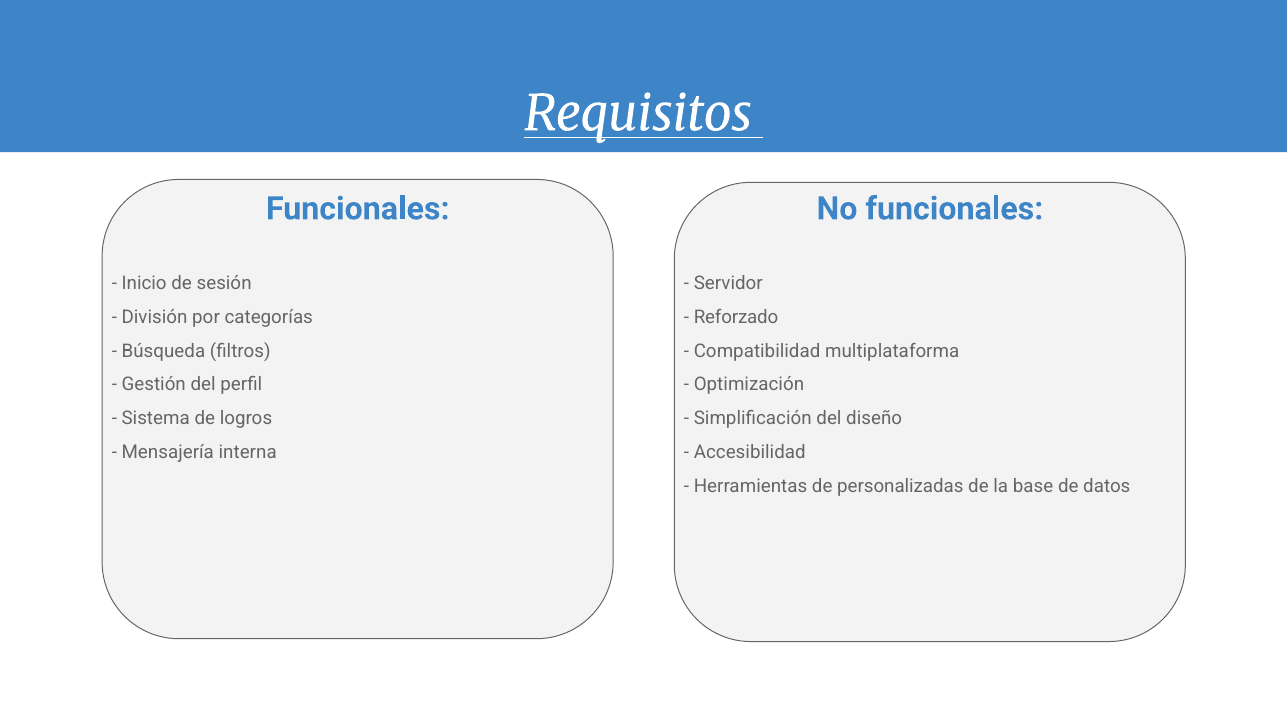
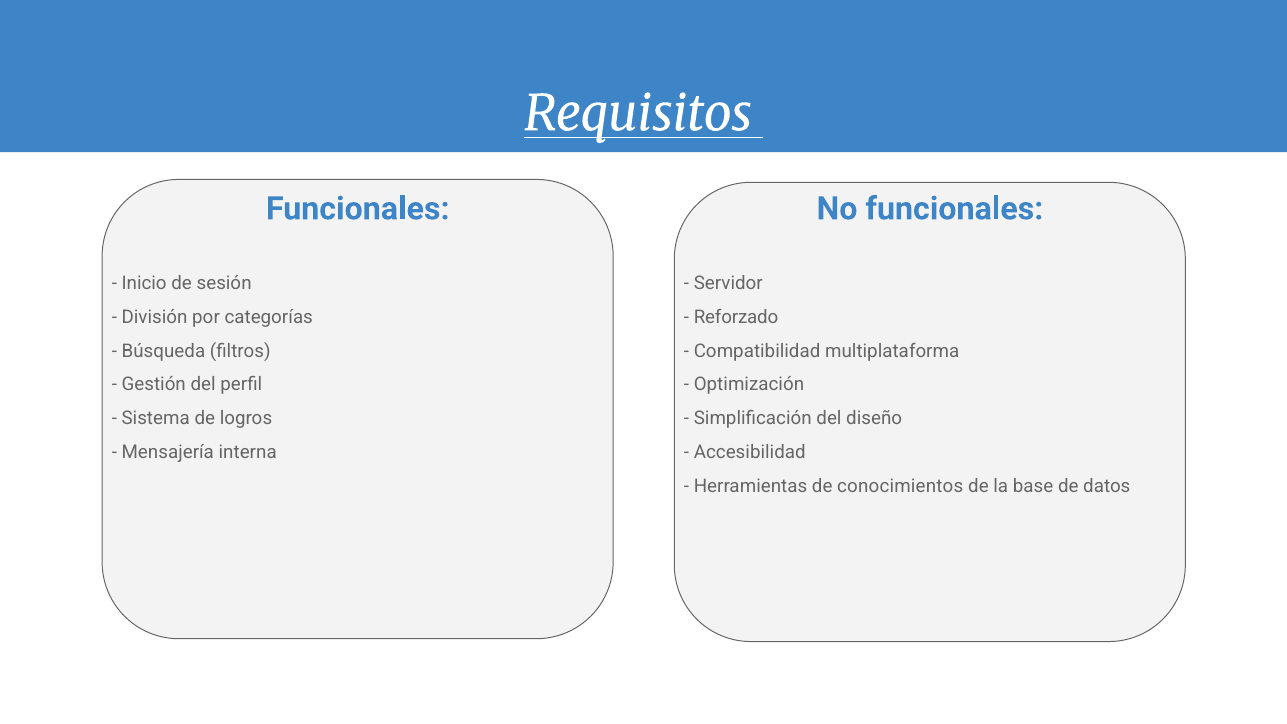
personalizadas: personalizadas -> conocimientos
